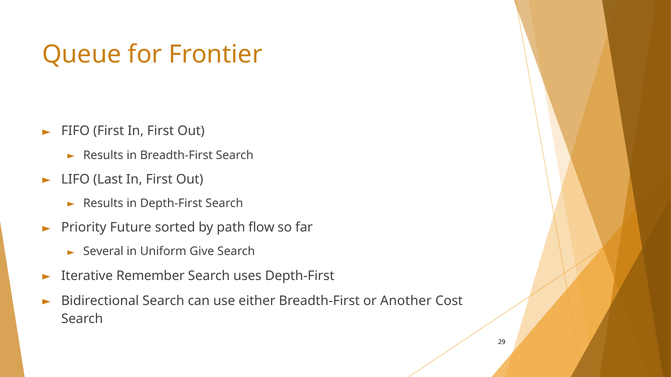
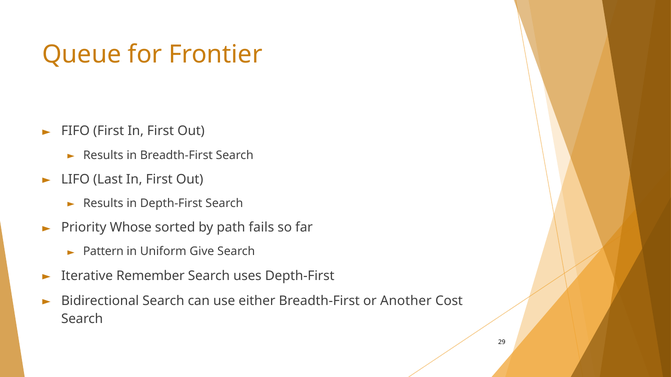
Future: Future -> Whose
flow: flow -> fails
Several: Several -> Pattern
